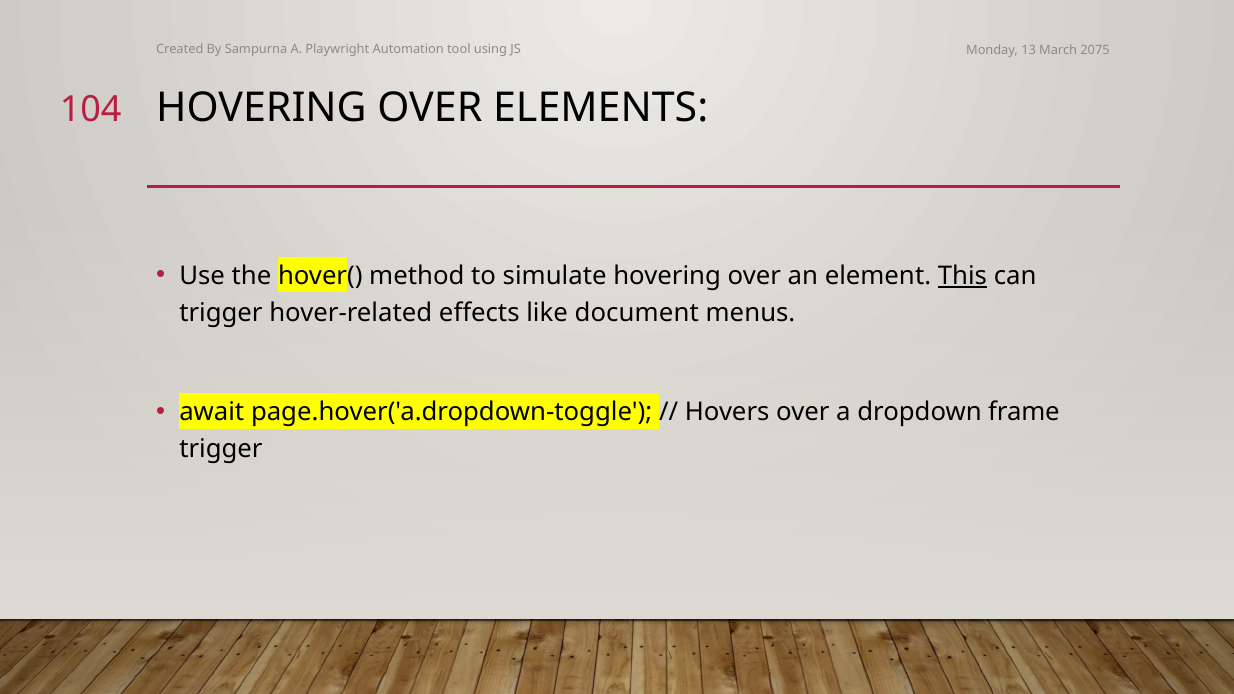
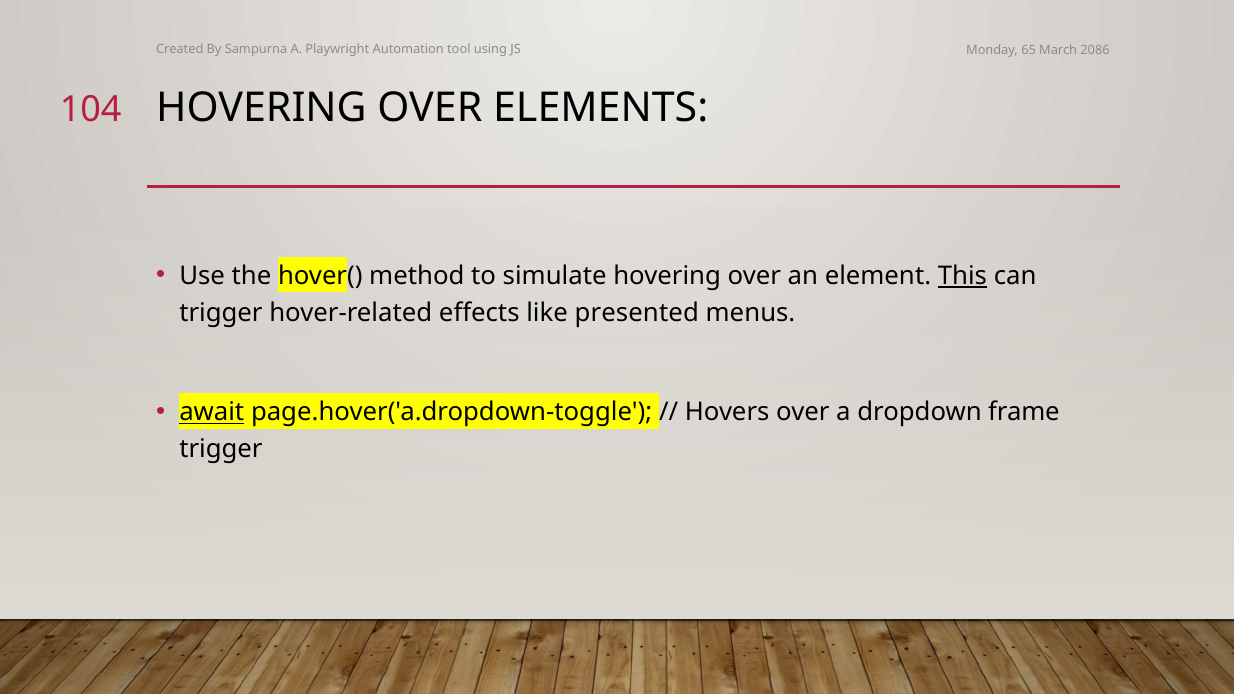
13: 13 -> 65
2075: 2075 -> 2086
document: document -> presented
await underline: none -> present
